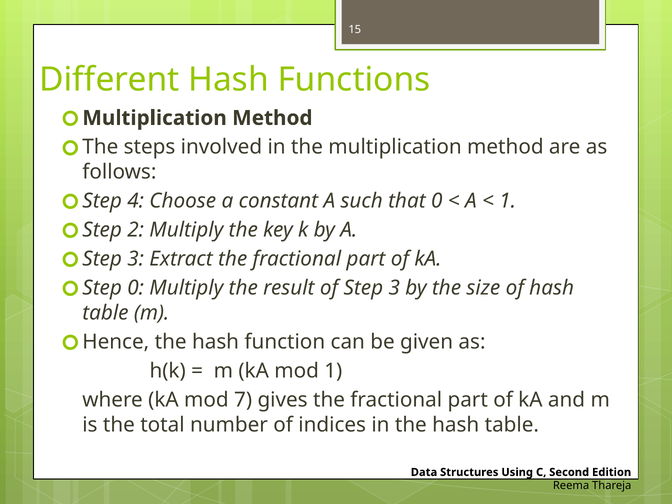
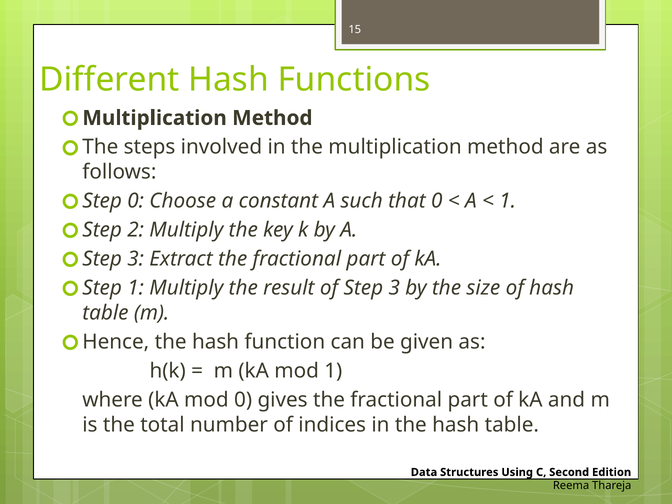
4 at (136, 201): 4 -> 0
0 at (136, 288): 0 -> 1
mod 7: 7 -> 0
